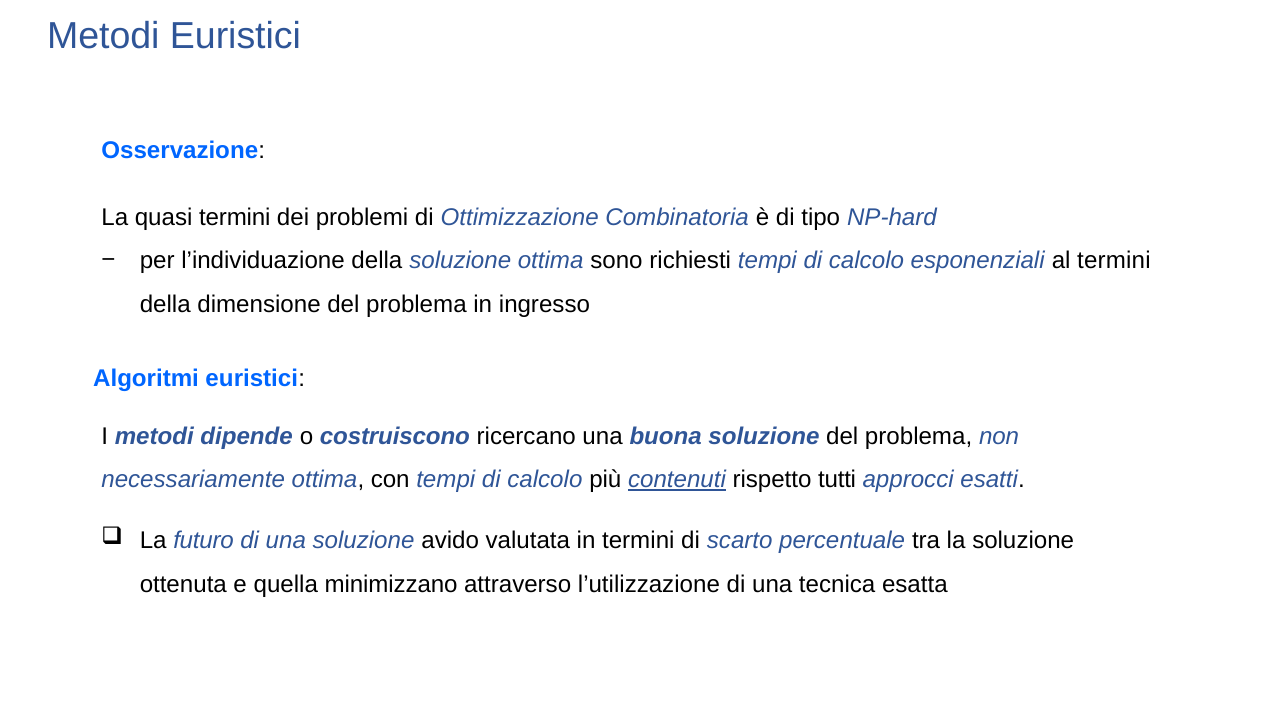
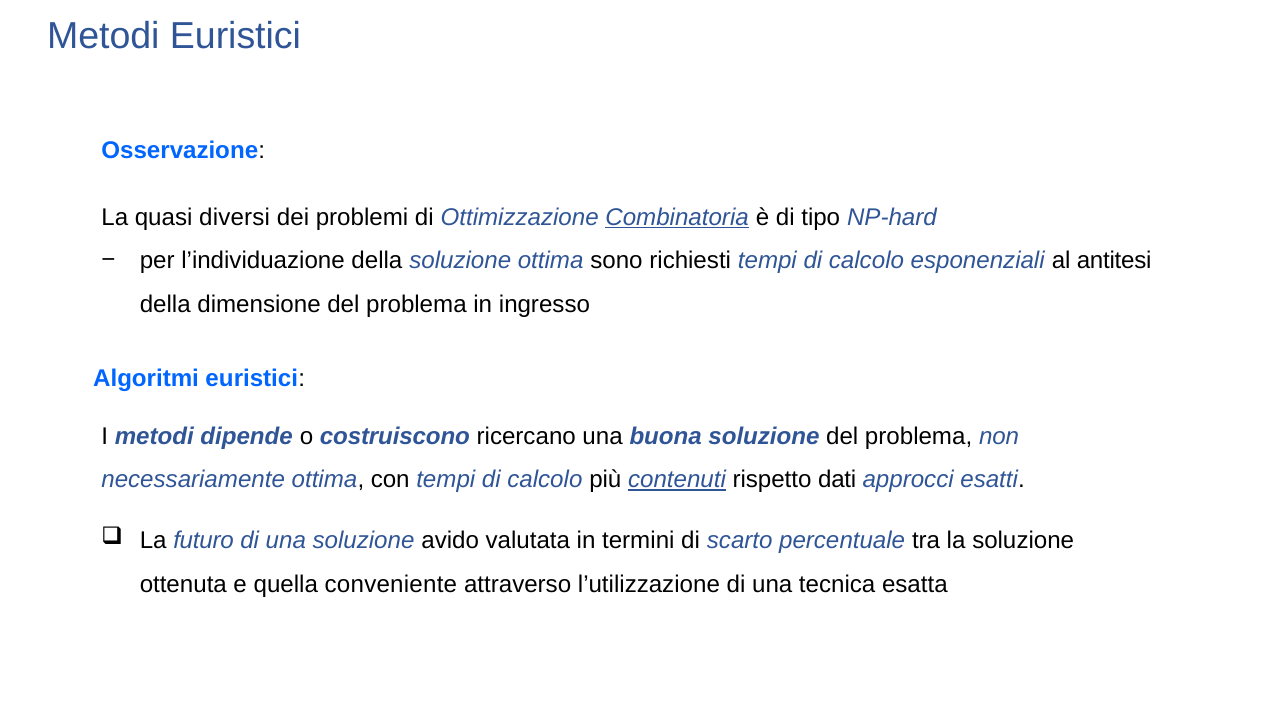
quasi termini: termini -> diversi
Combinatoria underline: none -> present
al termini: termini -> antitesi
tutti: tutti -> dati
minimizzano: minimizzano -> conveniente
